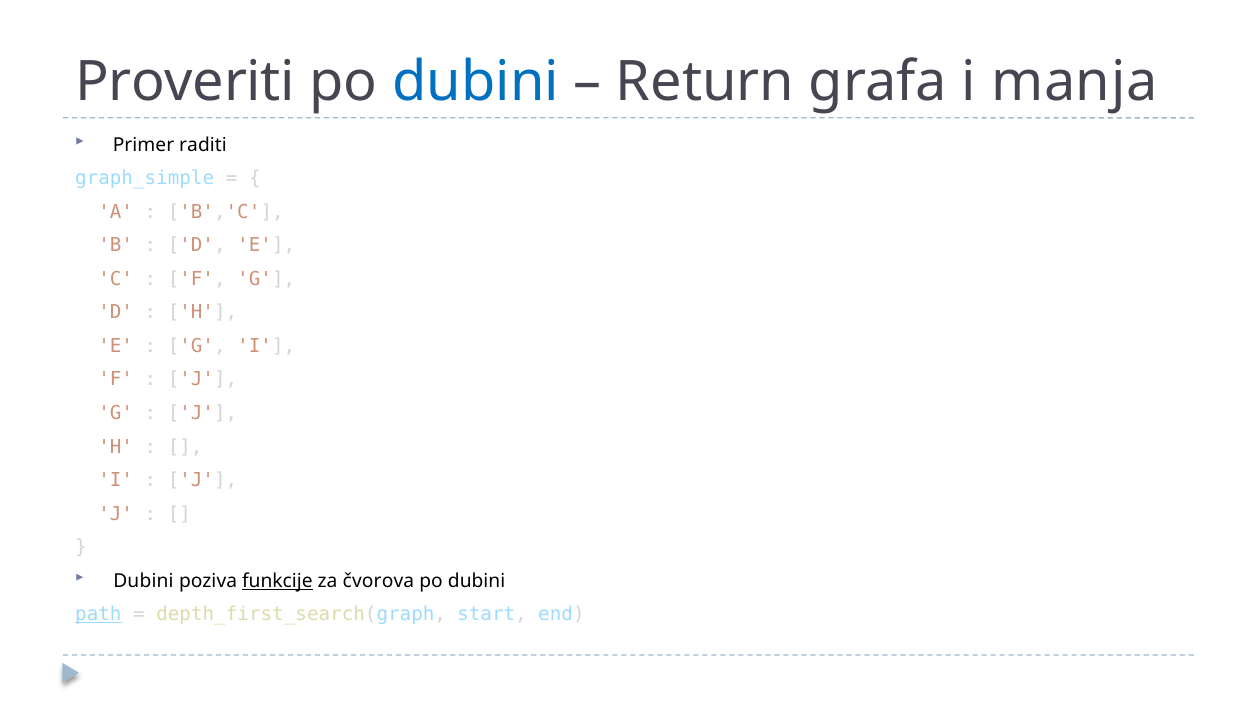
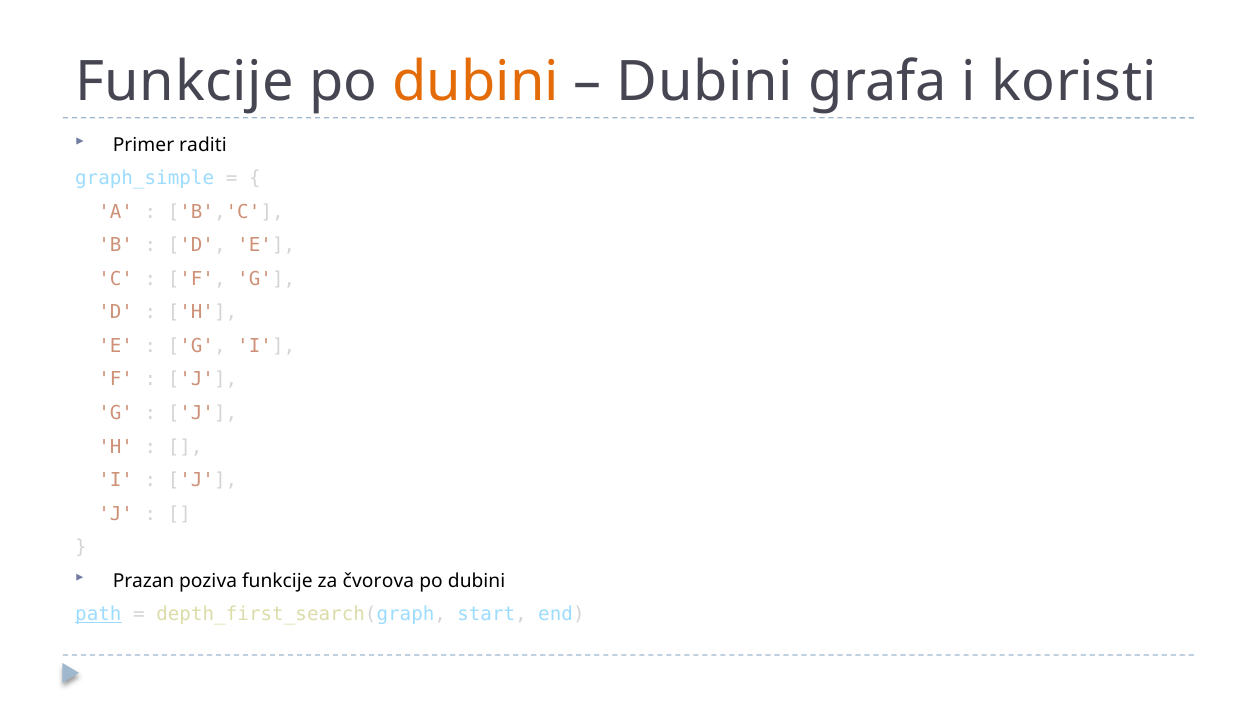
Proveriti at (185, 82): Proveriti -> Funkcije
dubini at (476, 82) colour: blue -> orange
Return at (705, 82): Return -> Dubini
manja: manja -> koristi
Dubini at (143, 581): Dubini -> Prazan
funkcije at (277, 581) underline: present -> none
